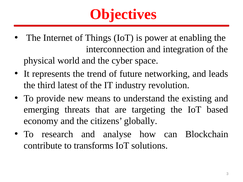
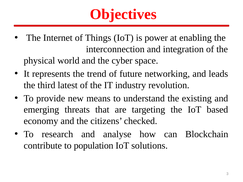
globally: globally -> checked
transforms: transforms -> population
